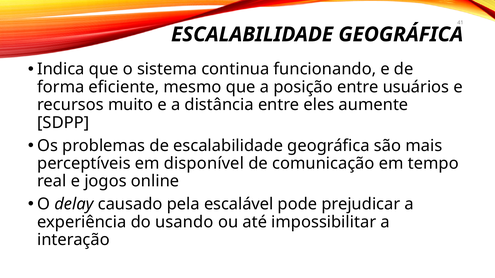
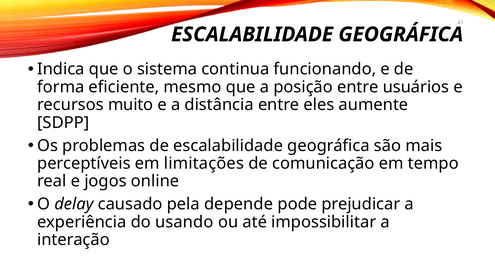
disponível: disponível -> limitações
escalável: escalável -> depende
